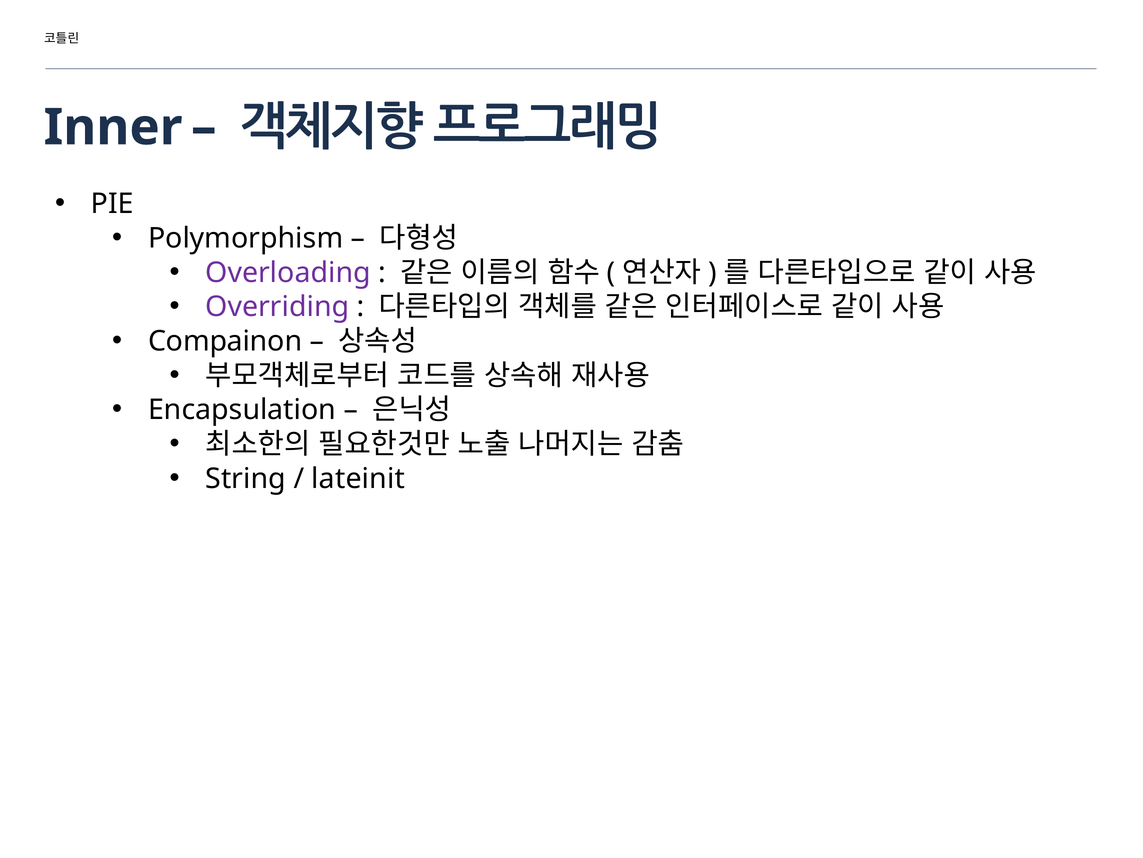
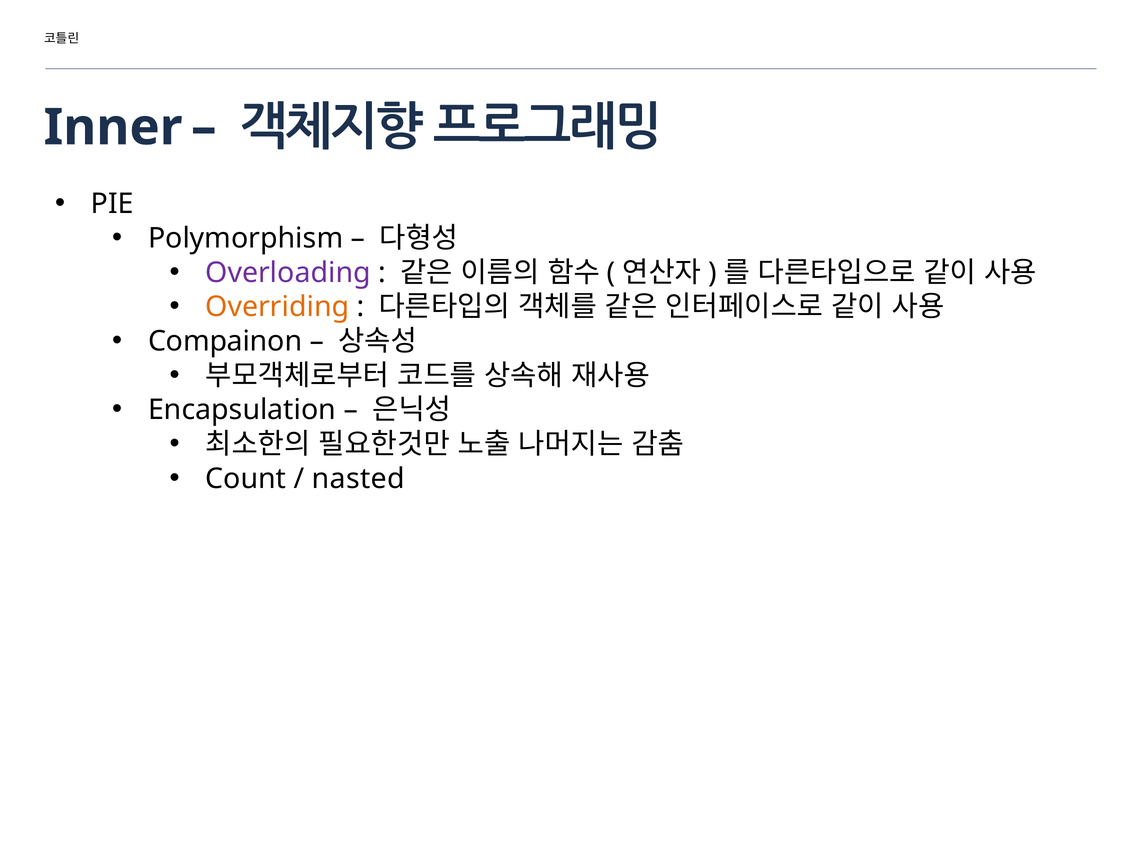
Overriding colour: purple -> orange
String: String -> Count
lateinit: lateinit -> nasted
